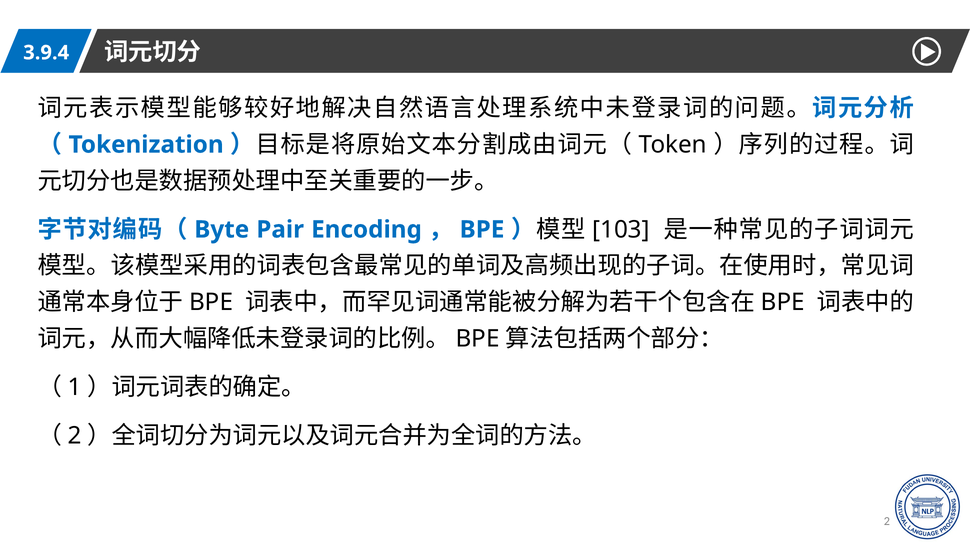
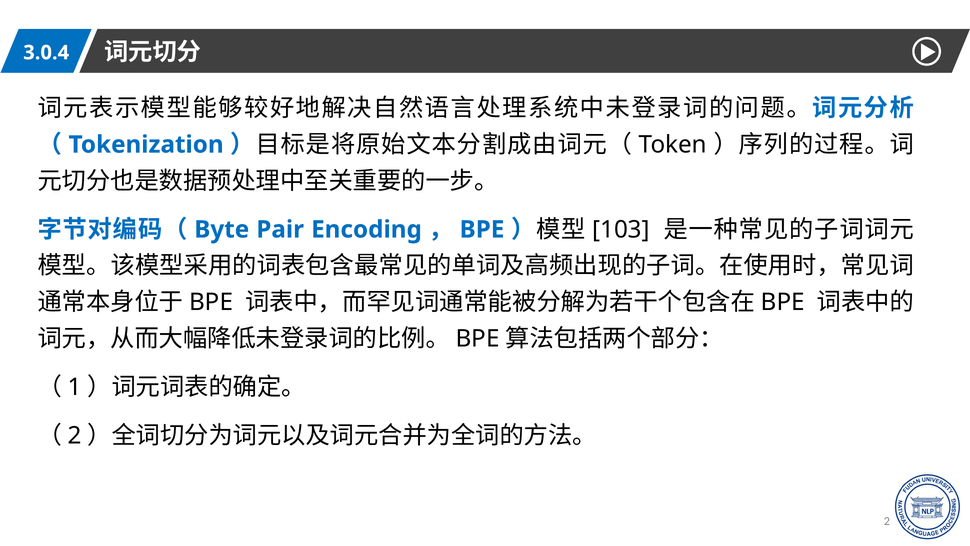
3.9.4: 3.9.4 -> 3.0.4
